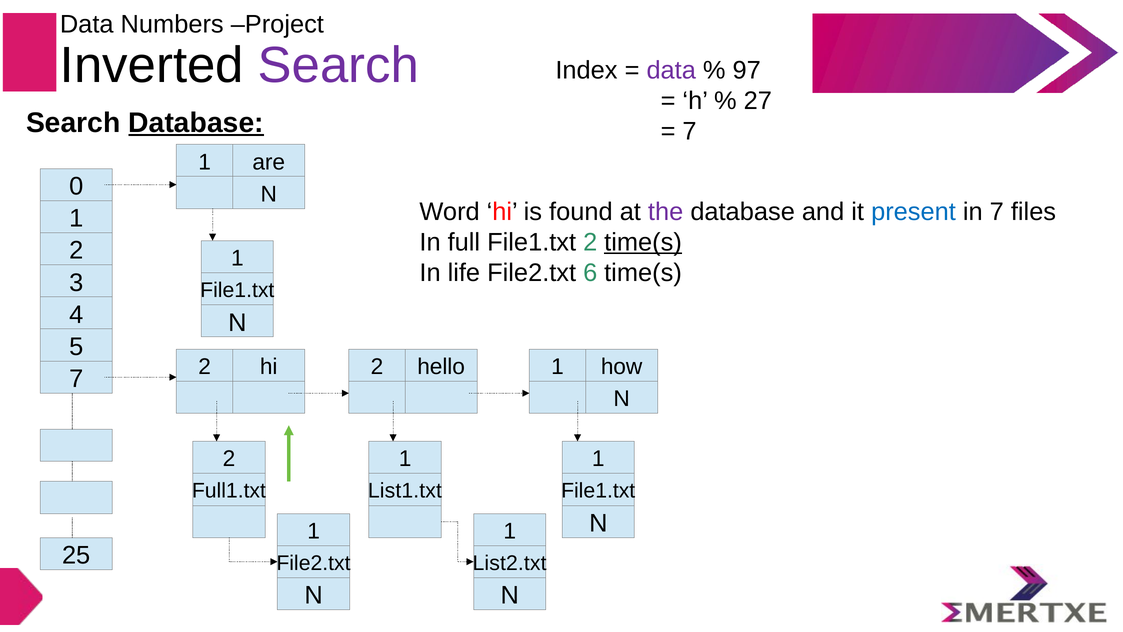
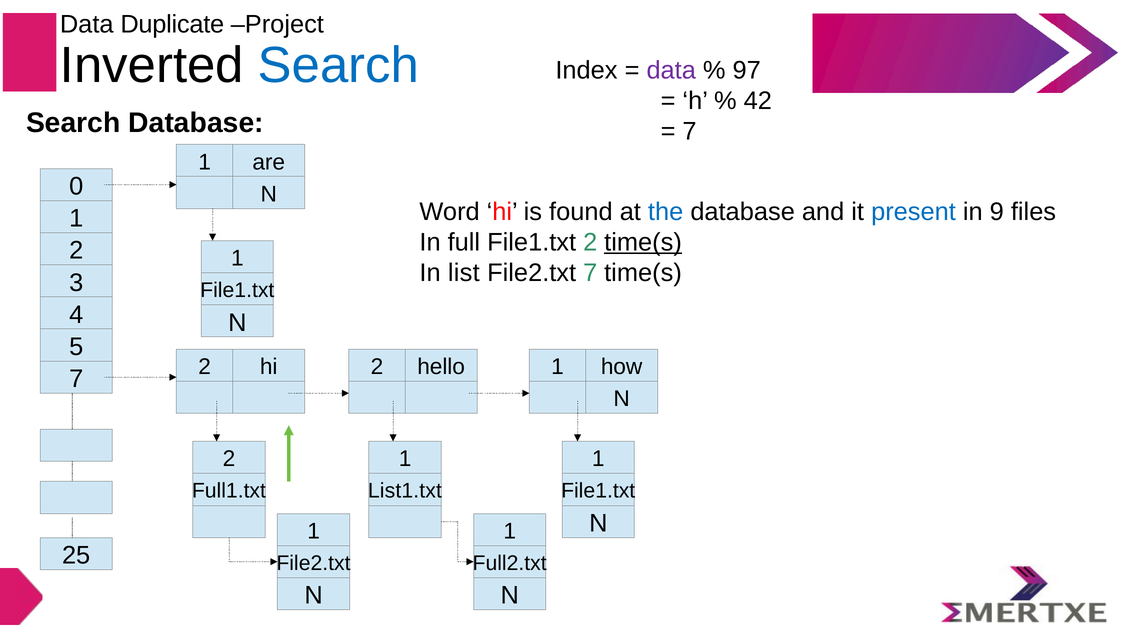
Numbers: Numbers -> Duplicate
Search at (338, 66) colour: purple -> blue
27: 27 -> 42
Database at (196, 123) underline: present -> none
the colour: purple -> blue
in 7: 7 -> 9
life: life -> list
File2.txt 6: 6 -> 7
List2.txt: List2.txt -> Full2.txt
